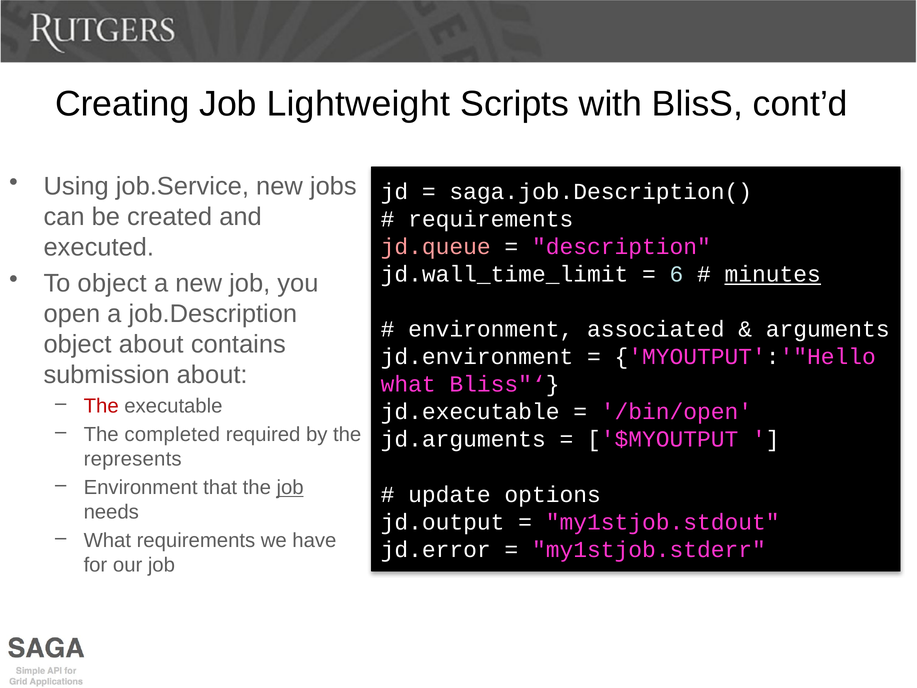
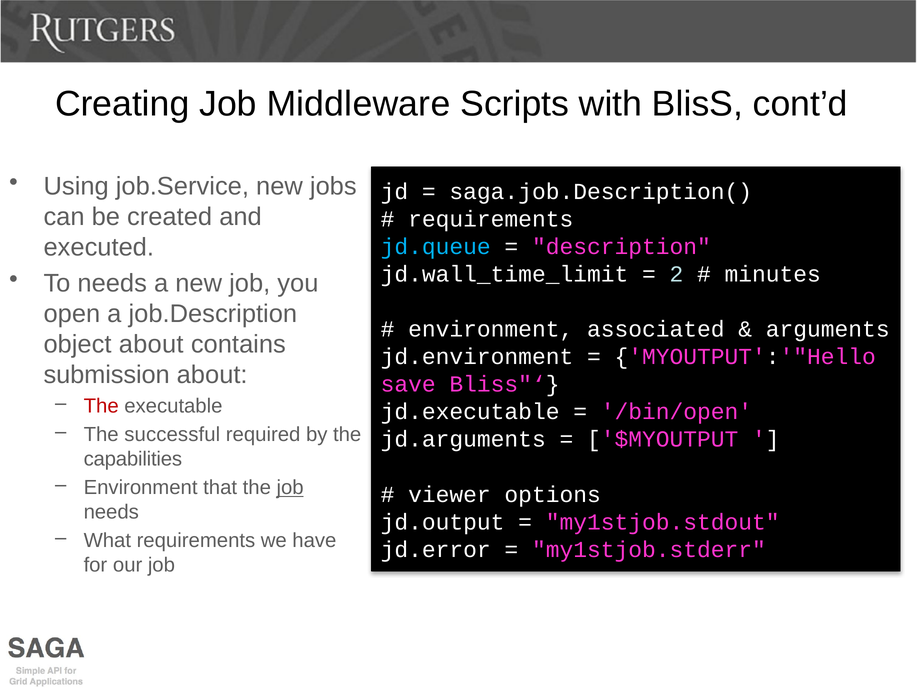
Lightweight: Lightweight -> Middleware
jd.queue colour: pink -> light blue
6: 6 -> 2
minutes underline: present -> none
To object: object -> needs
what at (408, 384): what -> save
completed: completed -> successful
represents: represents -> capabilities
update: update -> viewer
